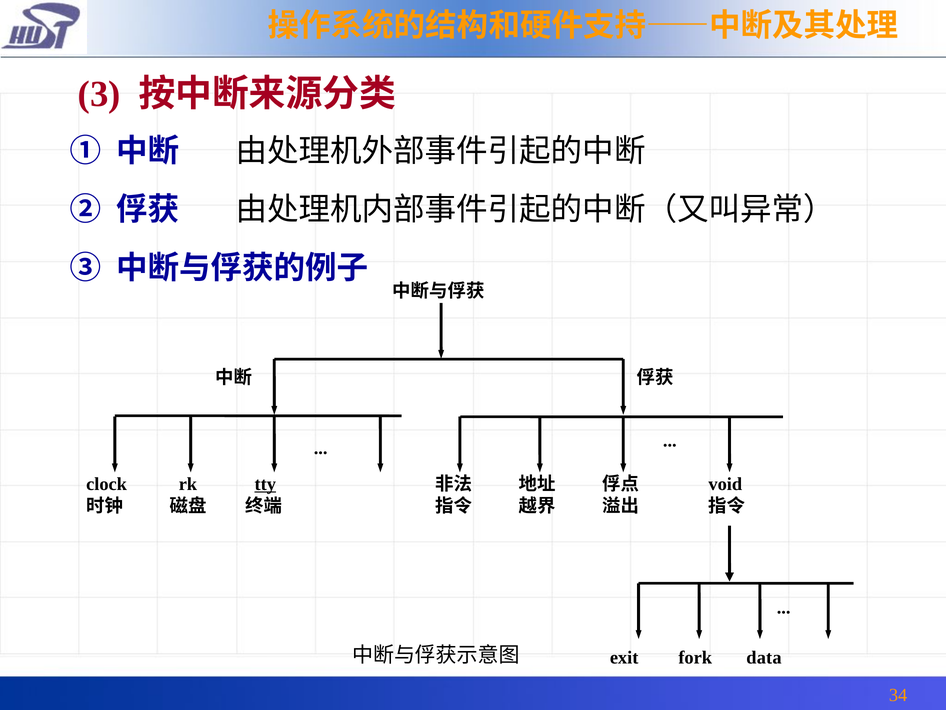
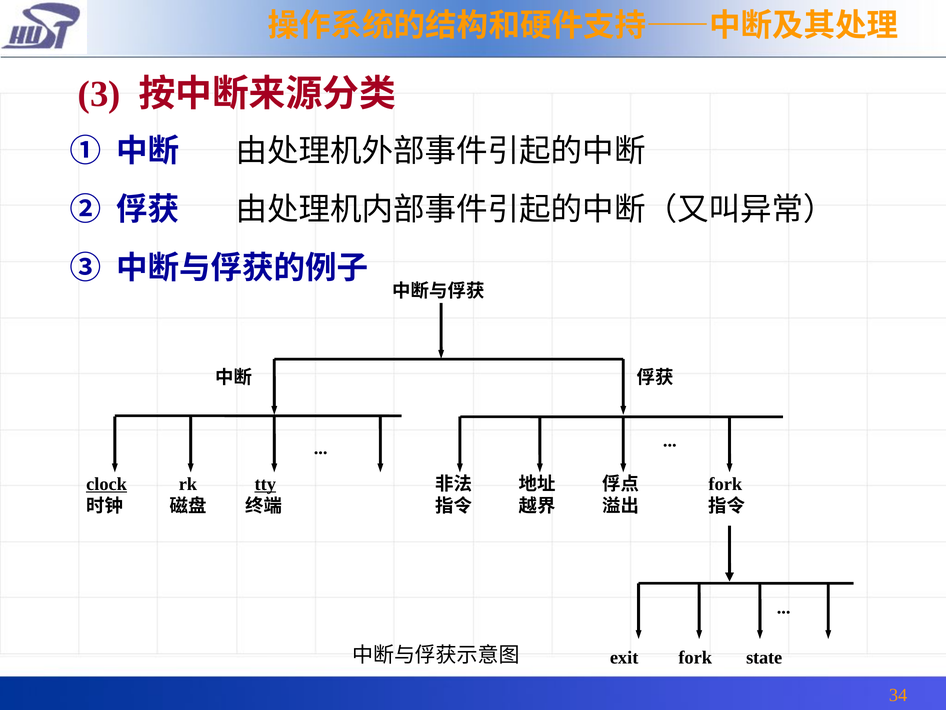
clock underline: none -> present
void at (725, 484): void -> fork
data: data -> state
